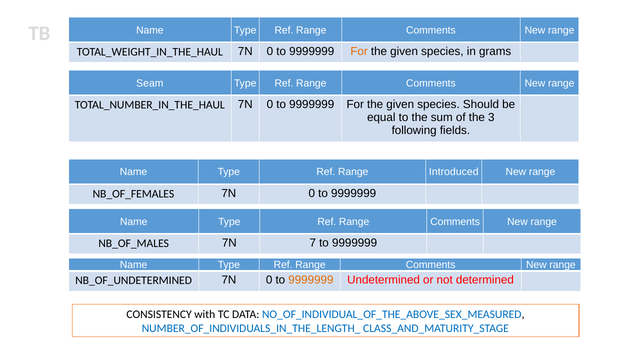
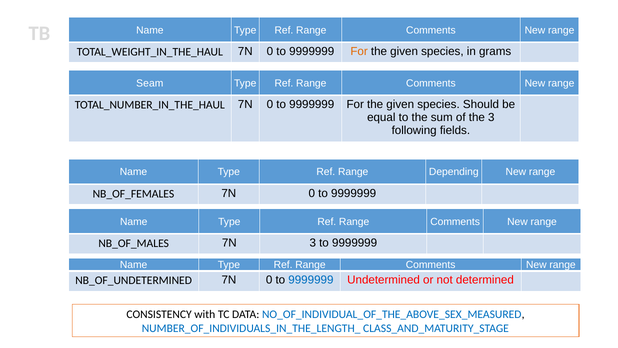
Introduced: Introduced -> Depending
7N 7: 7 -> 3
9999999 at (311, 280) colour: orange -> blue
